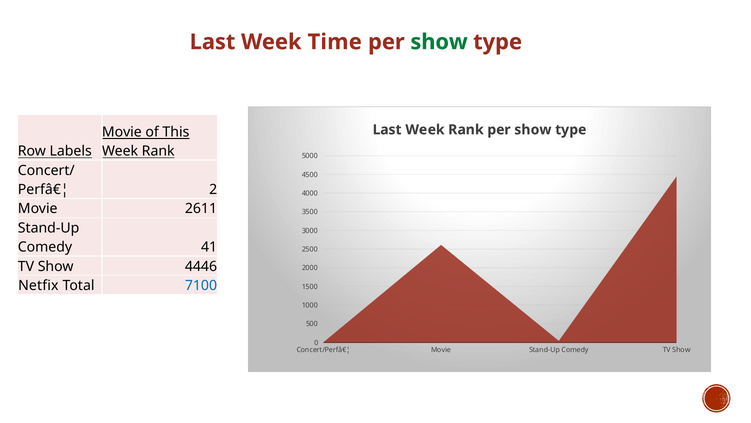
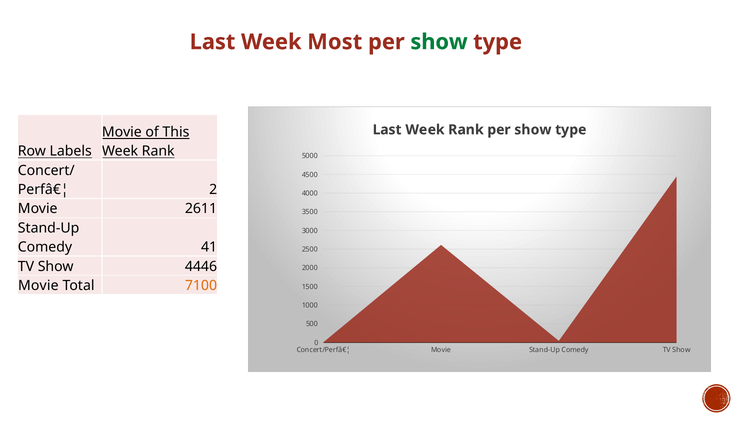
Time: Time -> Most
Netfix at (38, 285): Netfix -> Movie
7100 colour: blue -> orange
